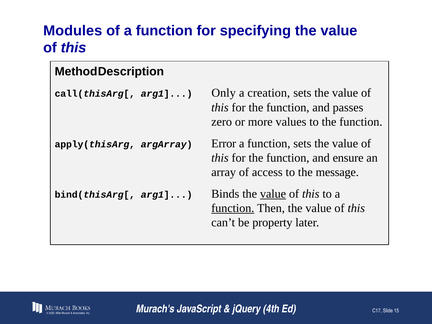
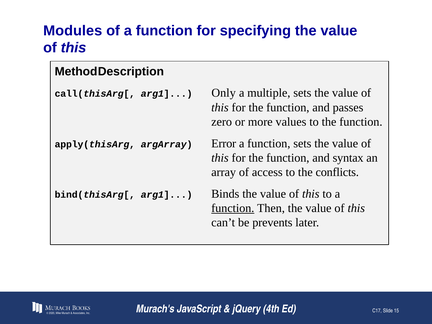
creation: creation -> multiple
ensure: ensure -> syntax
message: message -> conflicts
value at (273, 194) underline: present -> none
property: property -> prevents
